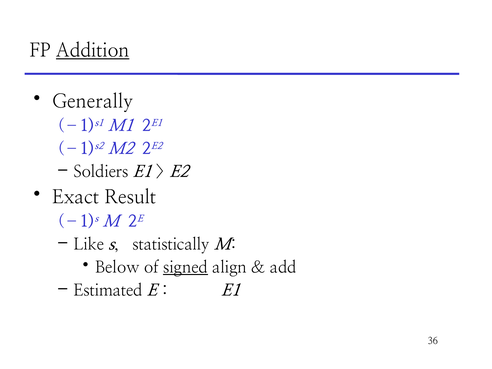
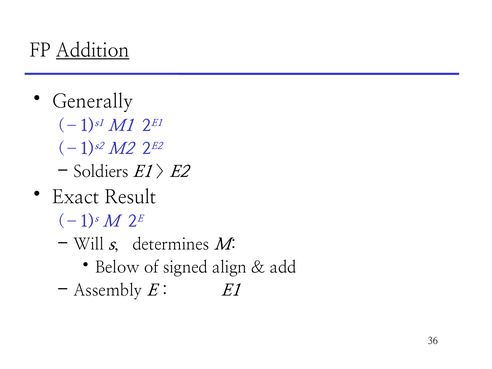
Like: Like -> Will
statistically: statistically -> determines
signed underline: present -> none
Estimated: Estimated -> Assembly
